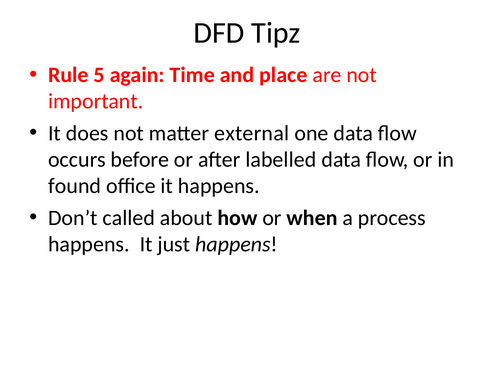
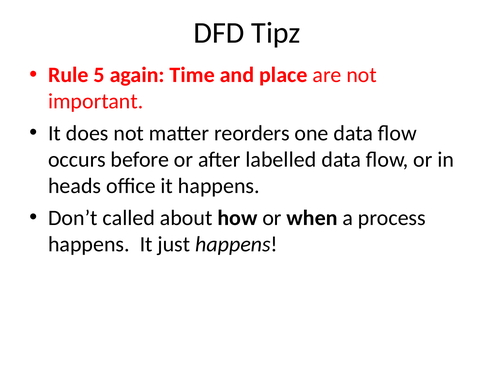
external: external -> reorders
found: found -> heads
